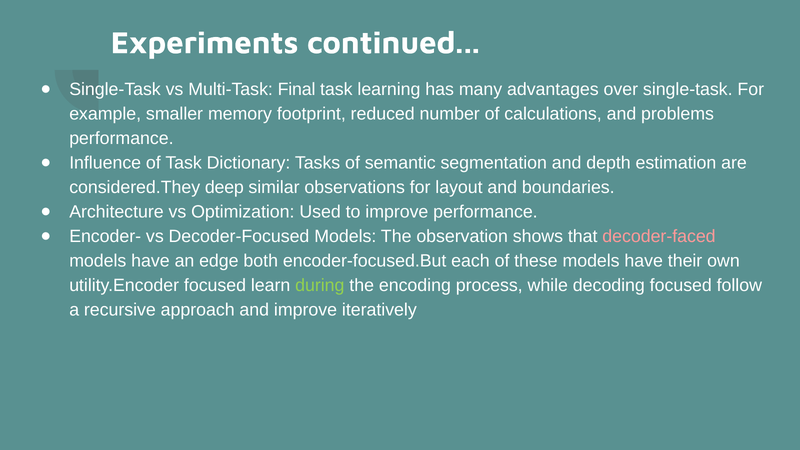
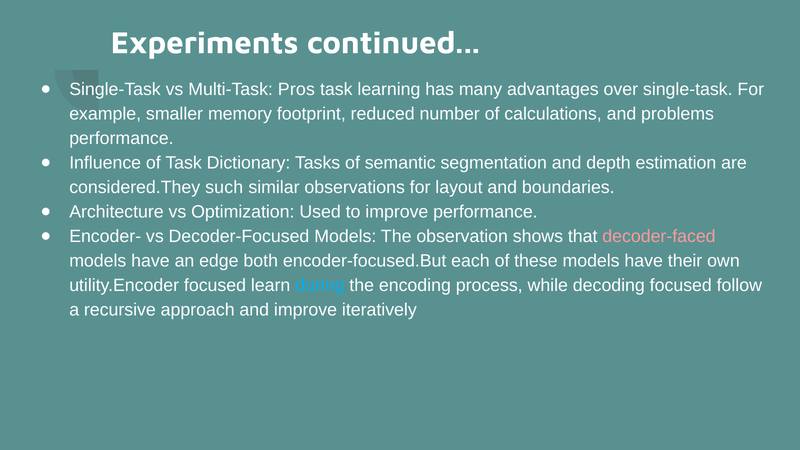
Final: Final -> Pros
deep: deep -> such
during colour: light green -> light blue
